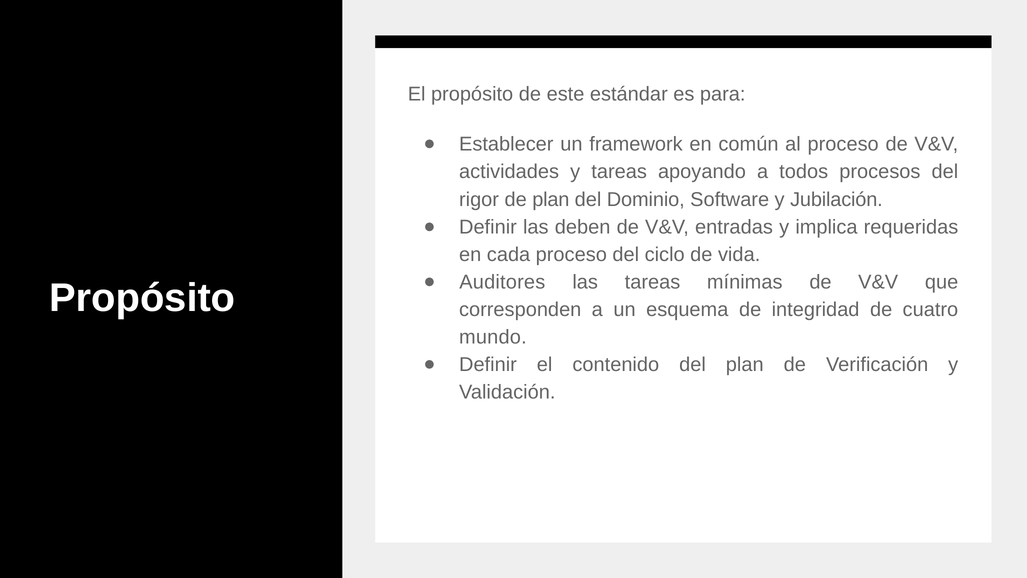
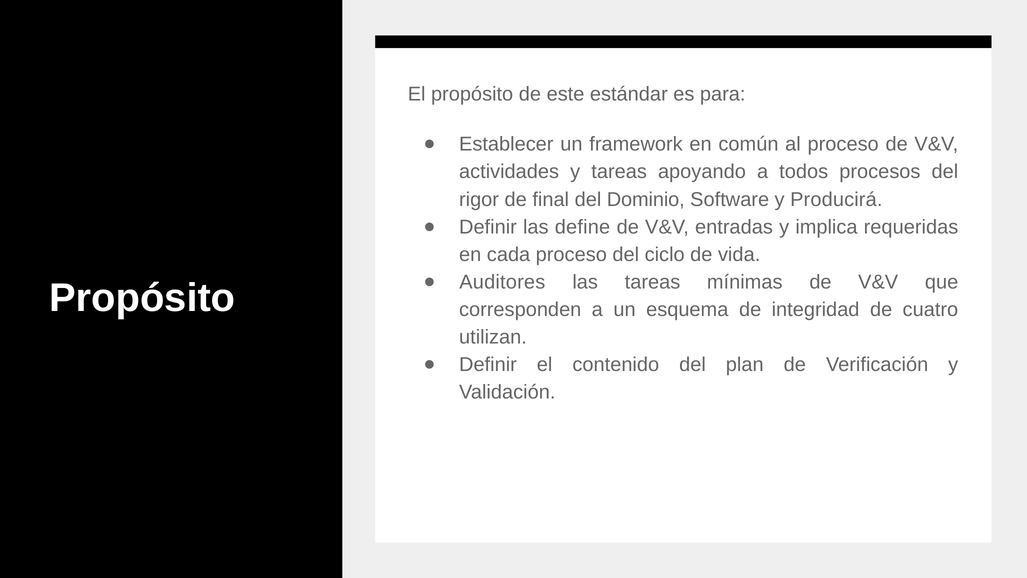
de plan: plan -> final
Jubilación: Jubilación -> Producirá
deben: deben -> define
mundo: mundo -> utilizan
